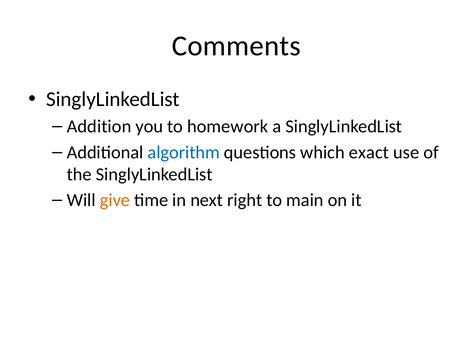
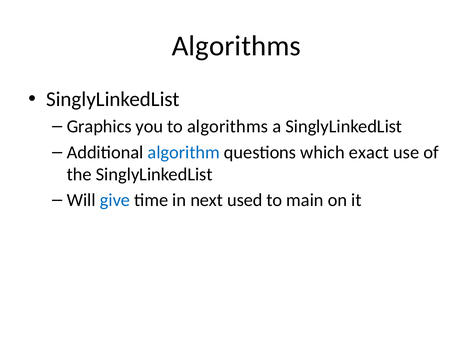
Comments at (236, 46): Comments -> Algorithms
Addition: Addition -> Graphics
to homework: homework -> algorithms
give colour: orange -> blue
right: right -> used
